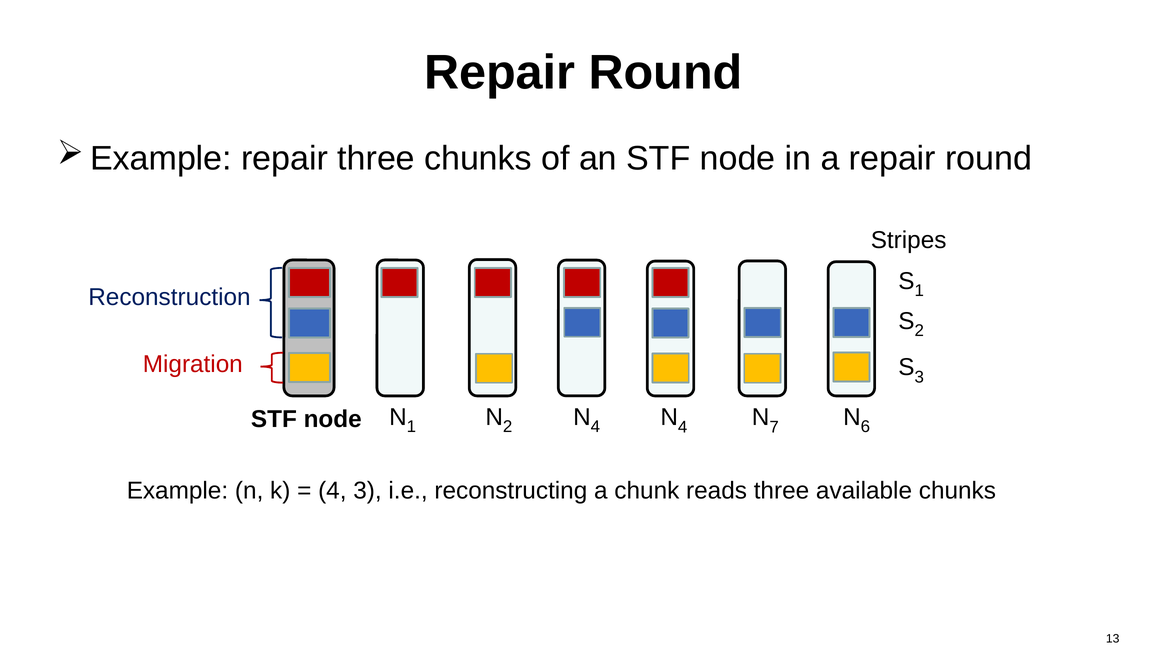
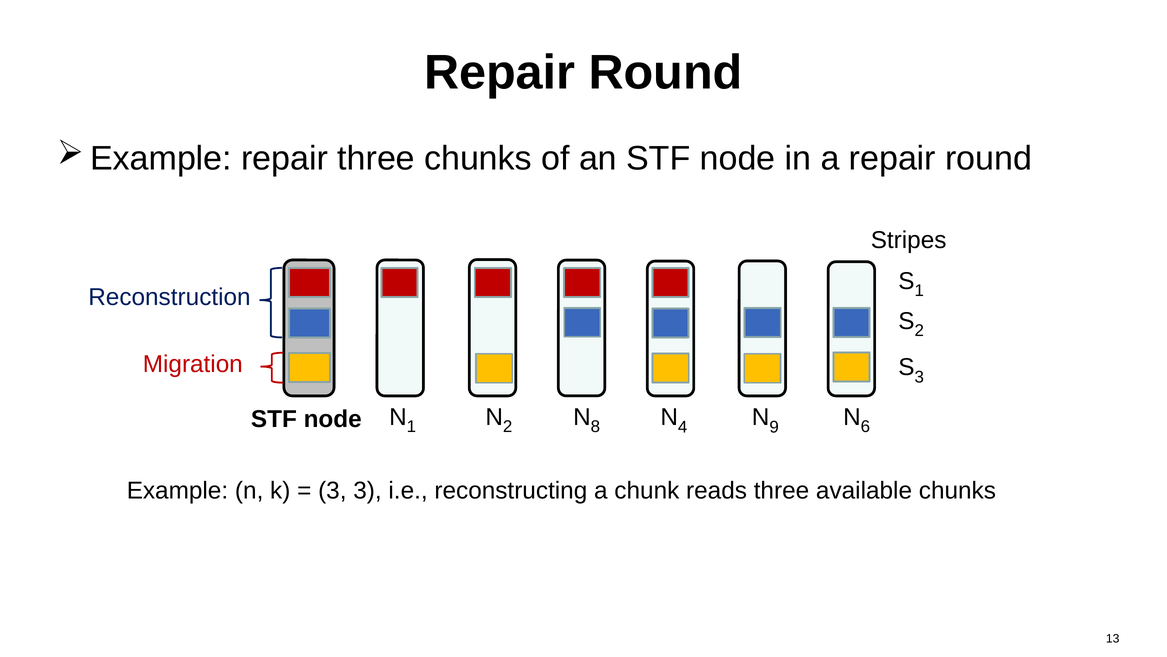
4 at (595, 427): 4 -> 8
7: 7 -> 9
4 at (332, 491): 4 -> 3
